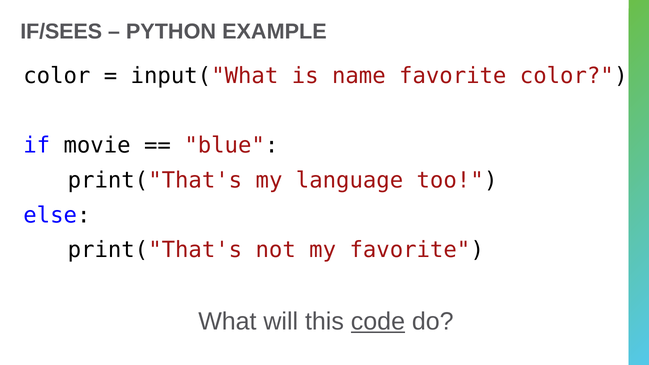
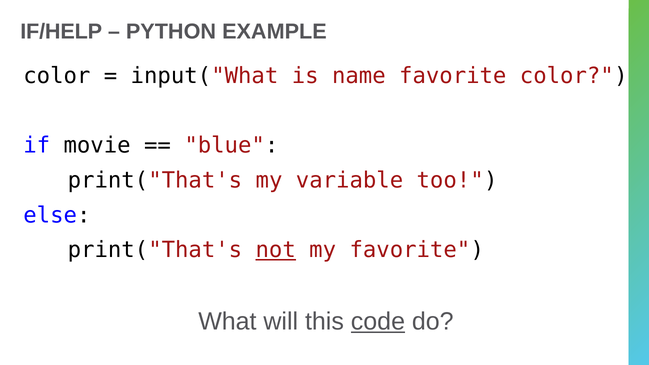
IF/SEES: IF/SEES -> IF/HELP
language: language -> variable
not underline: none -> present
